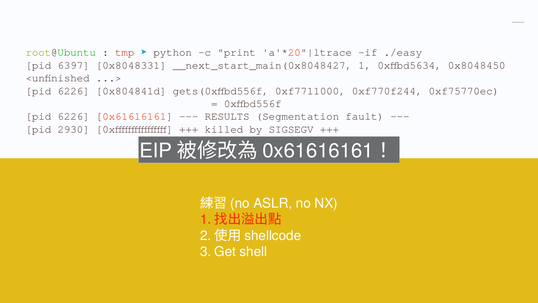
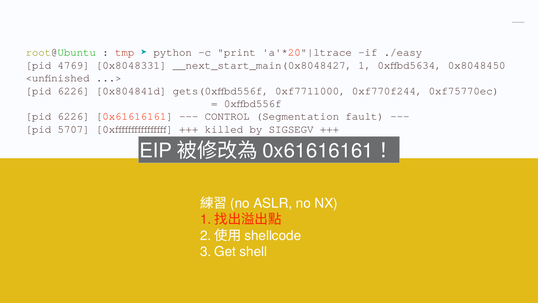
6397: 6397 -> 4769
RESULTS: RESULTS -> CONTROL
2930: 2930 -> 5707
